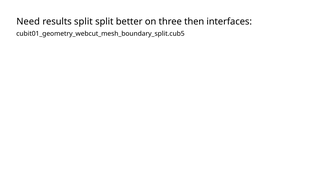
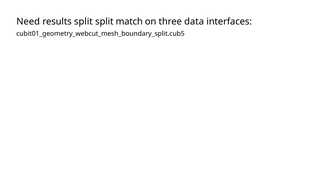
better: better -> match
then: then -> data
